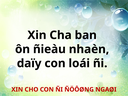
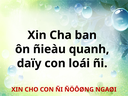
nhaèn: nhaèn -> quanh
